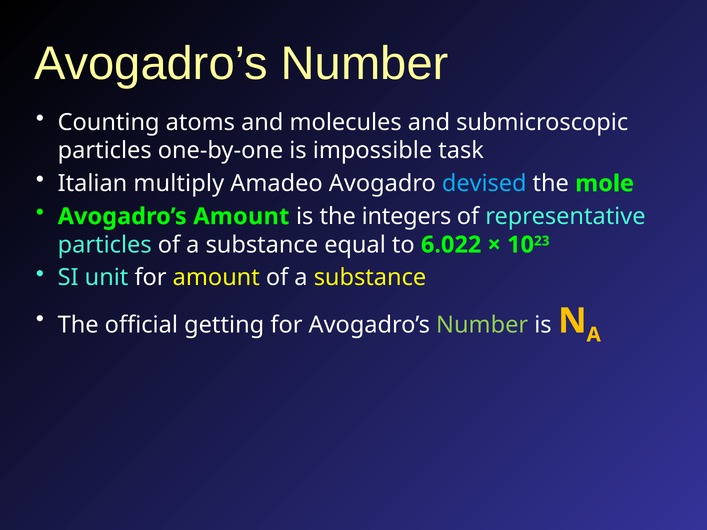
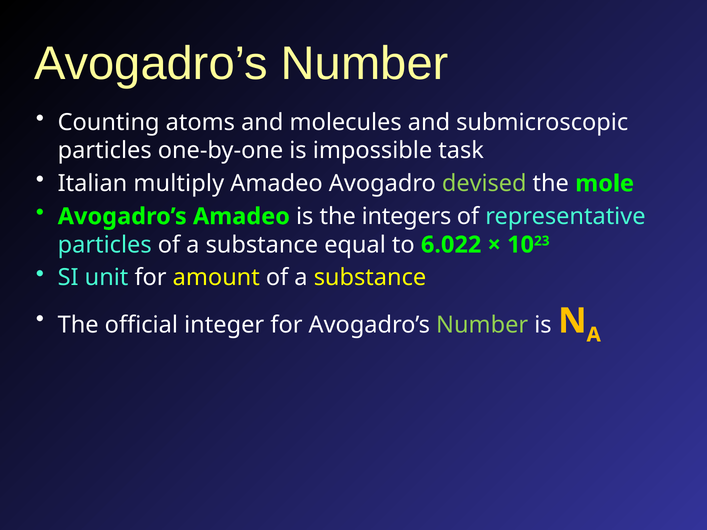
devised colour: light blue -> light green
Avogadro’s Amount: Amount -> Amadeo
getting: getting -> integer
